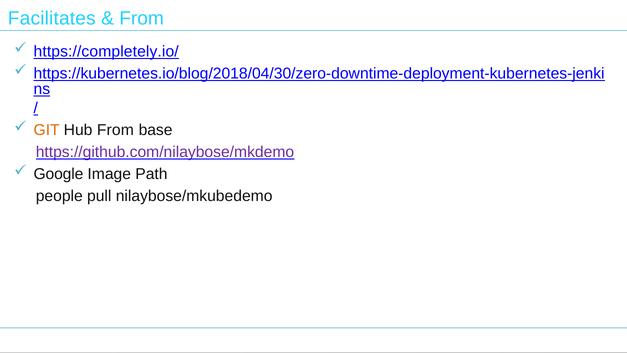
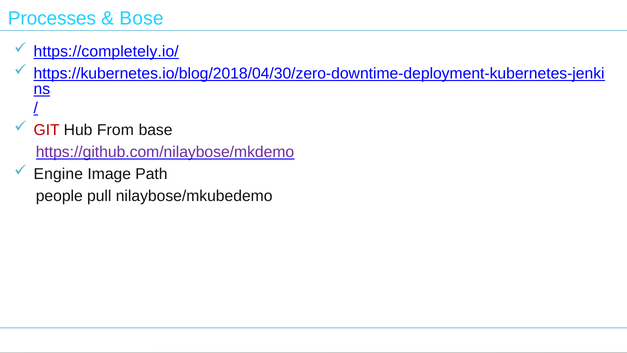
Facilitates: Facilitates -> Processes
From at (142, 18): From -> Bose
GIT colour: orange -> red
Google: Google -> Engine
